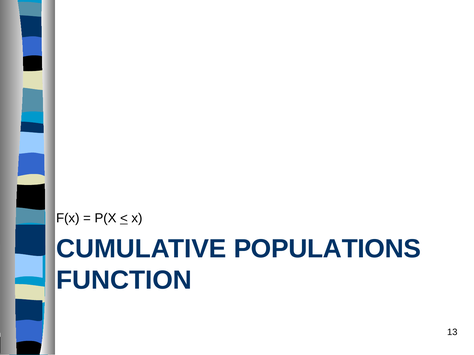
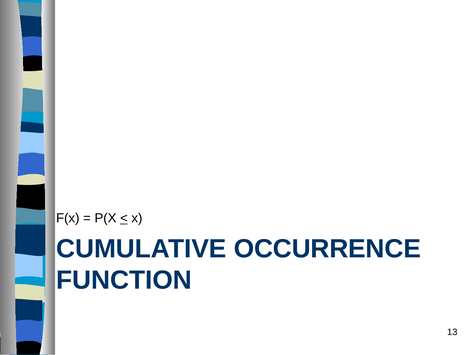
POPULATIONS: POPULATIONS -> OCCURRENCE
